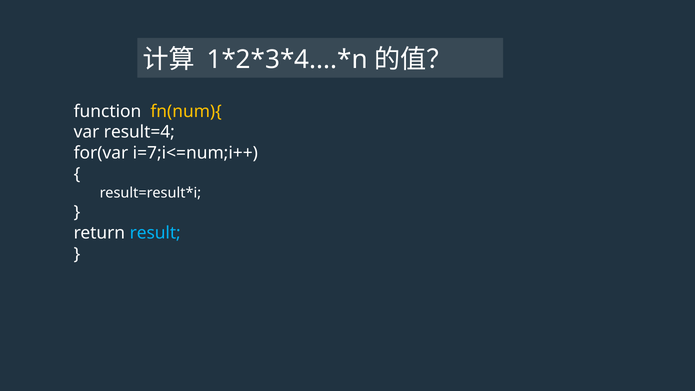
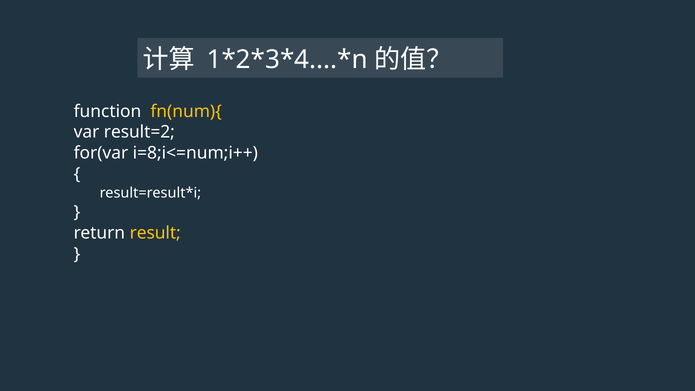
result=4: result=4 -> result=2
i=7;i<=num;i++: i=7;i<=num;i++ -> i=8;i<=num;i++
result colour: light blue -> yellow
